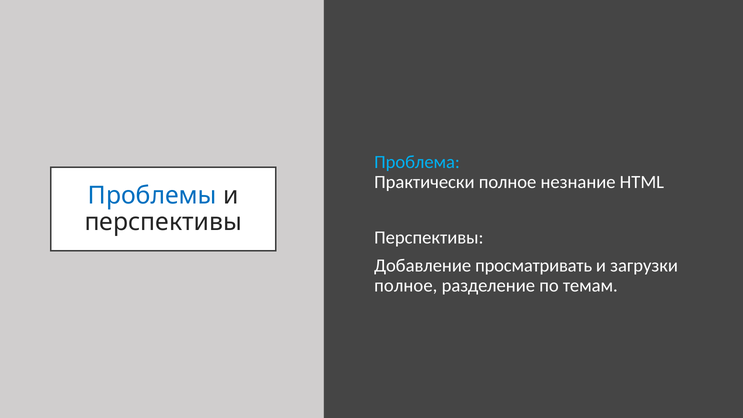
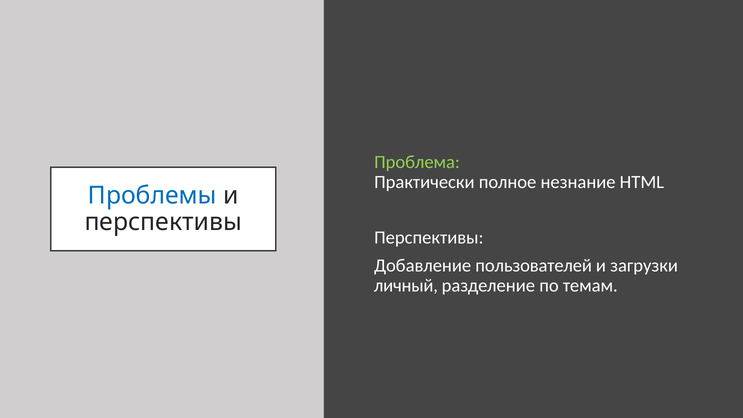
Проблема colour: light blue -> light green
просматривать: просматривать -> пользователей
полное at (406, 286): полное -> личный
